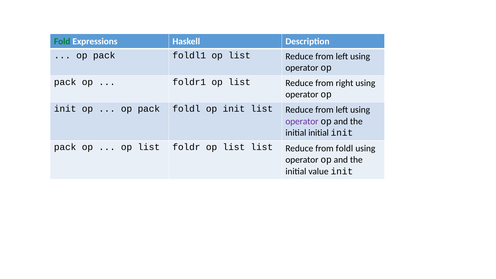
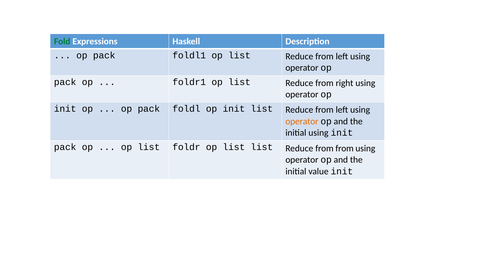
operator at (302, 121) colour: purple -> orange
initial initial: initial -> using
from foldl: foldl -> from
